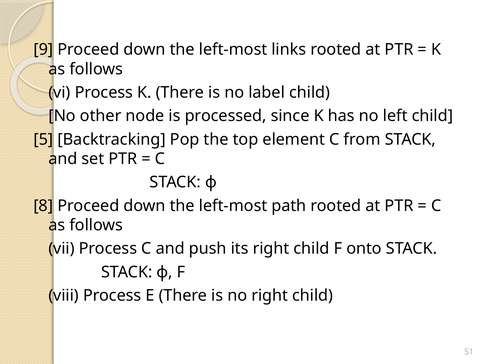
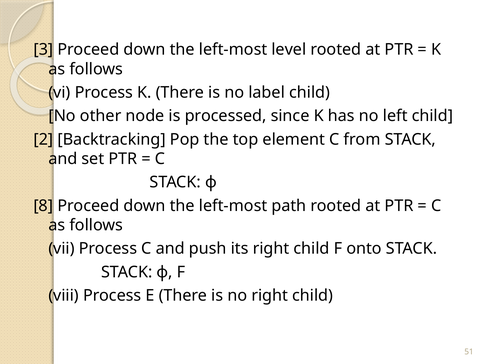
9: 9 -> 3
links: links -> level
5: 5 -> 2
